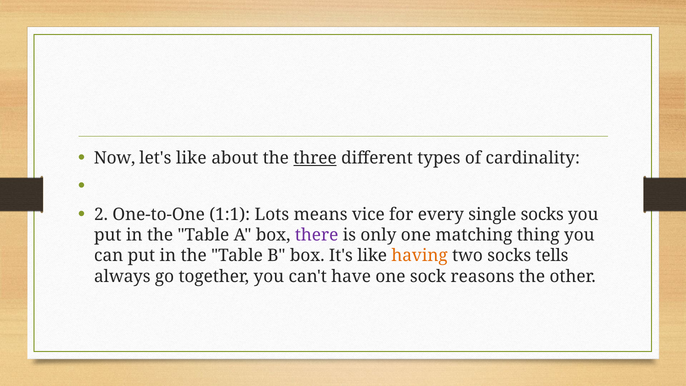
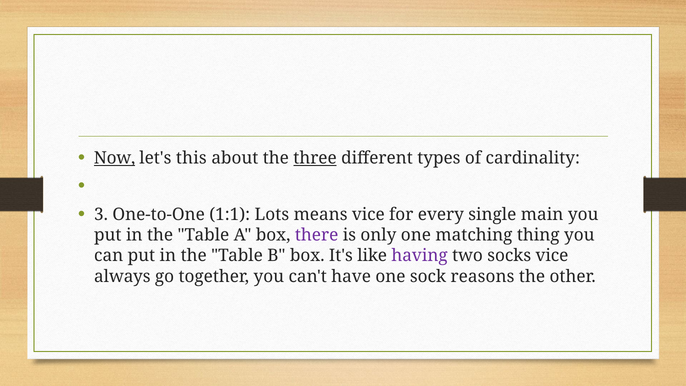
Now underline: none -> present
let's like: like -> this
2: 2 -> 3
single socks: socks -> main
having colour: orange -> purple
socks tells: tells -> vice
